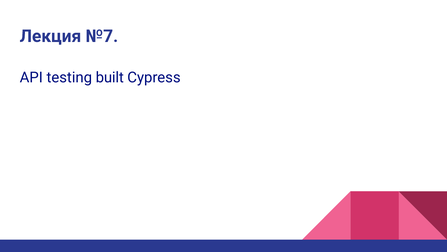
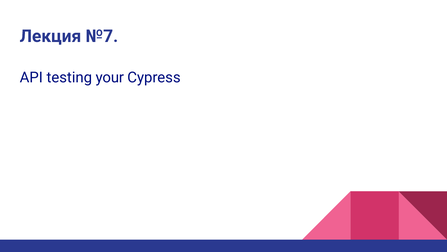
built: built -> your
